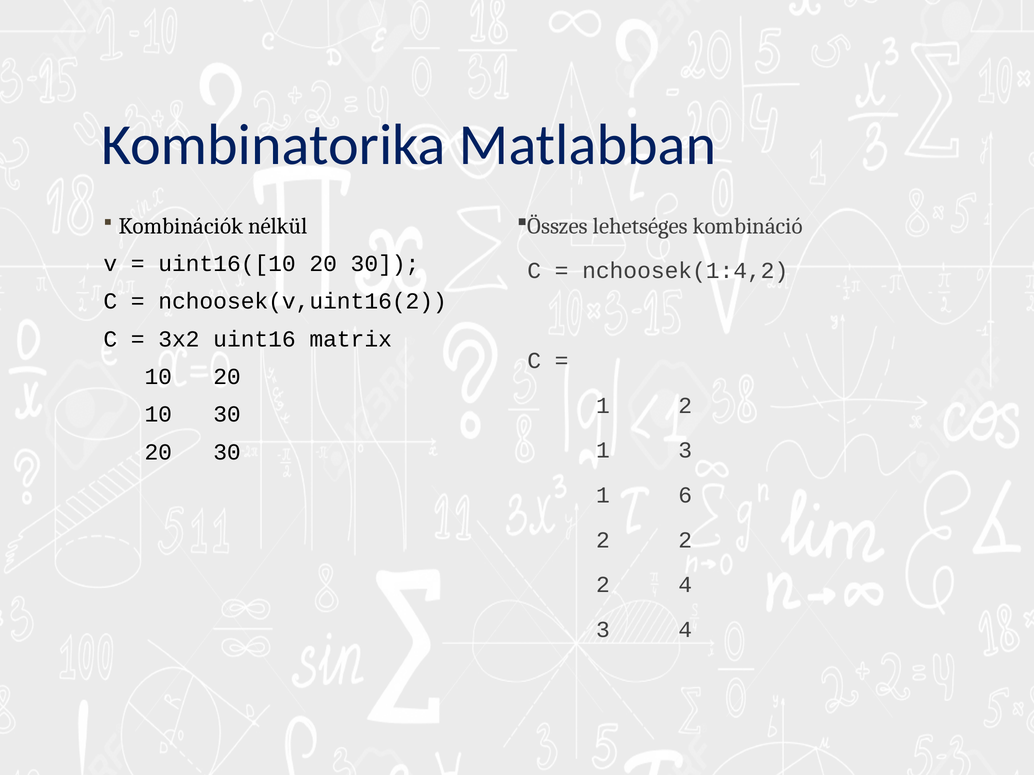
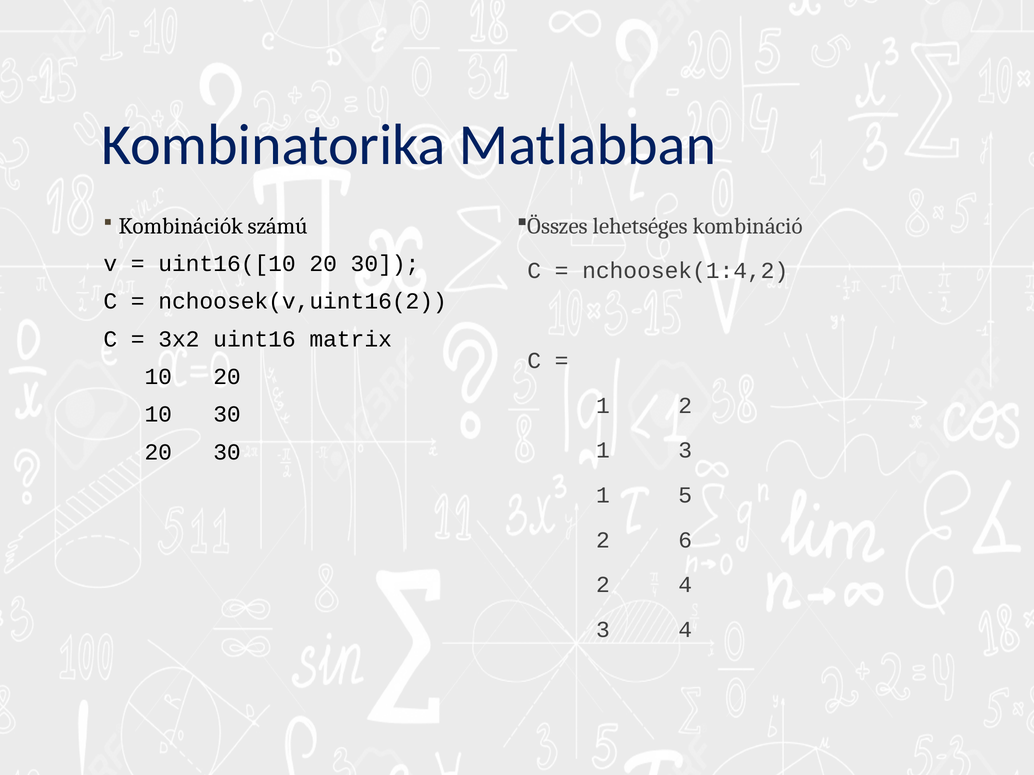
nélkül: nélkül -> számú
6: 6 -> 5
2 at (685, 540): 2 -> 6
